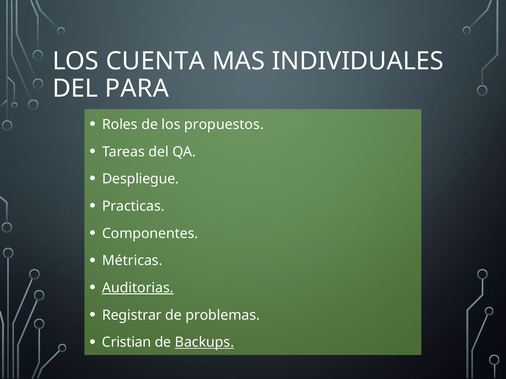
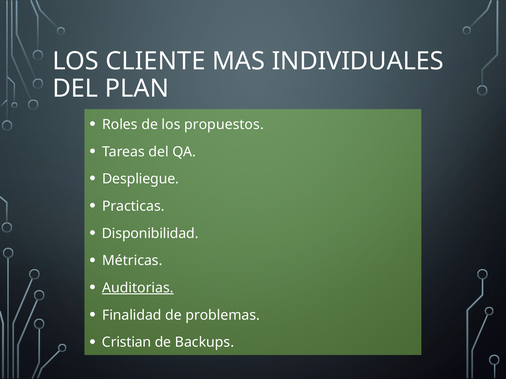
CUENTA: CUENTA -> CLIENTE
PARA: PARA -> PLAN
Componentes: Componentes -> Disponibilidad
Registrar: Registrar -> Finalidad
Backups underline: present -> none
